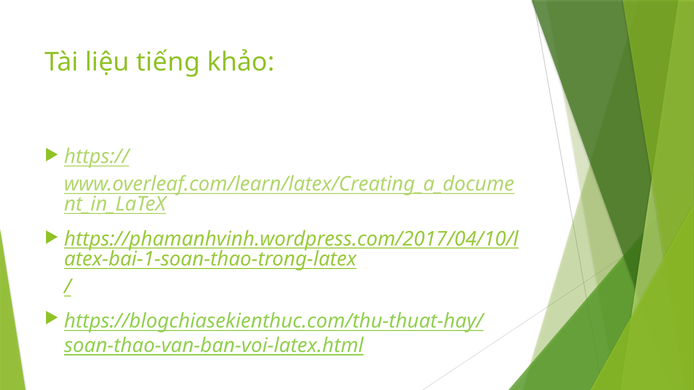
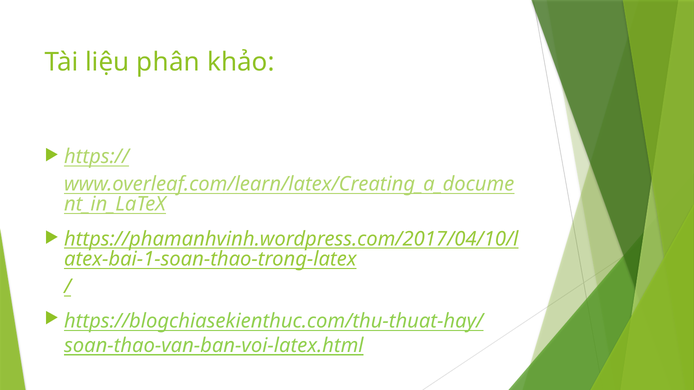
tiếng: tiếng -> phân
